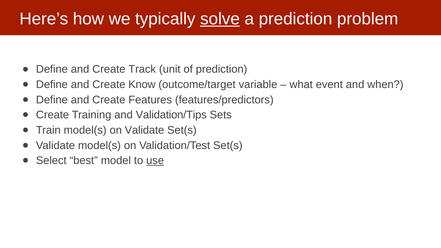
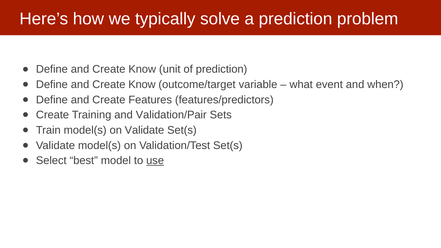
solve underline: present -> none
Track at (142, 69): Track -> Know
Validation/Tips: Validation/Tips -> Validation/Pair
